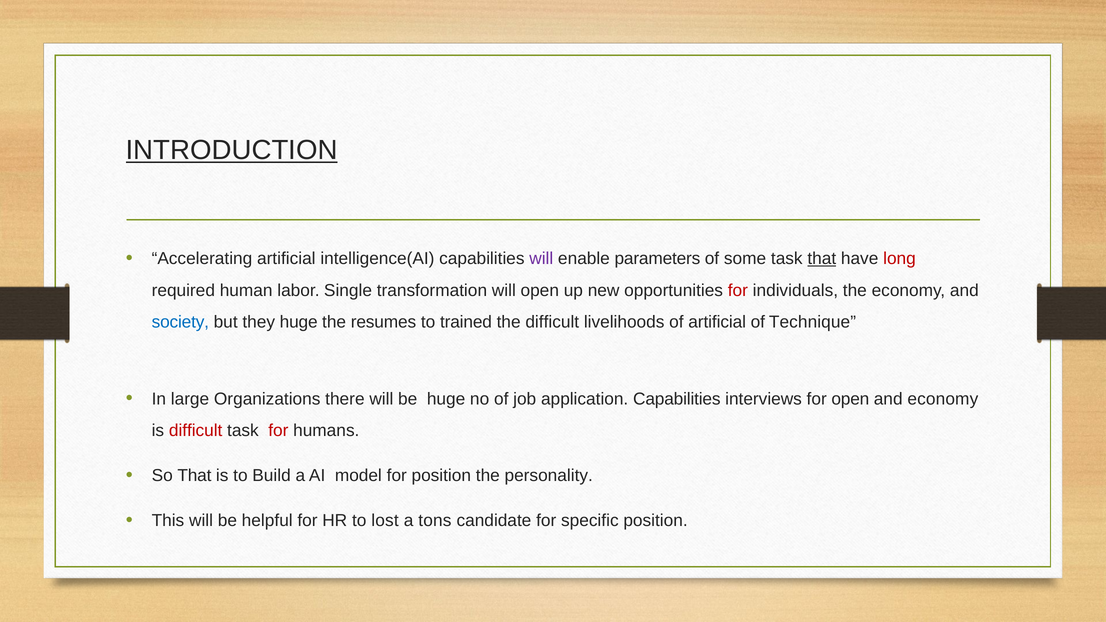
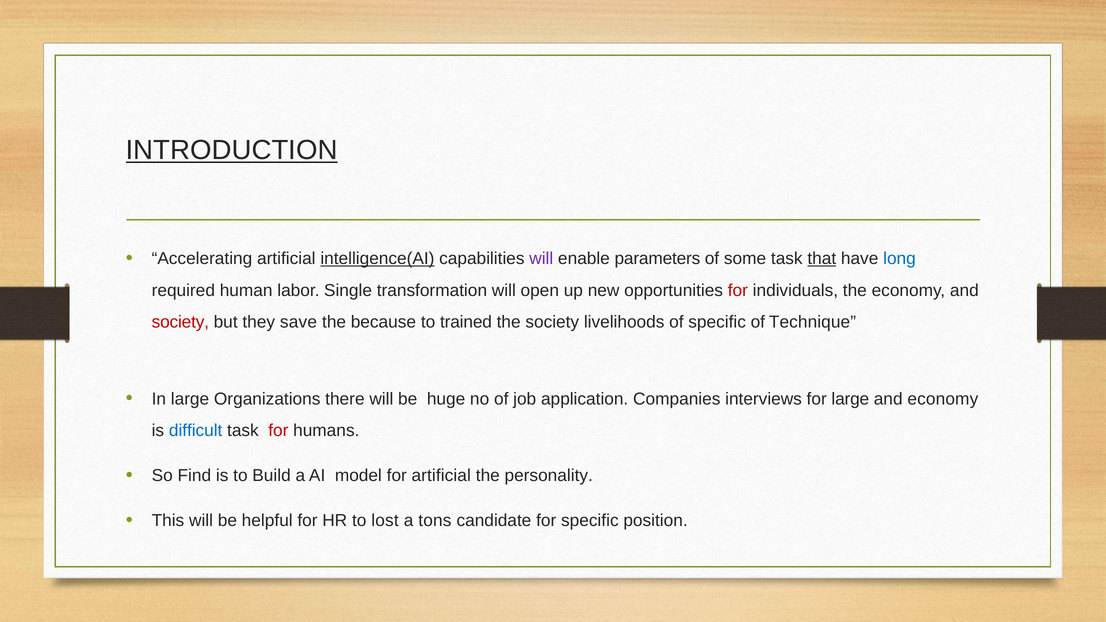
intelligence(AI underline: none -> present
long colour: red -> blue
society at (180, 322) colour: blue -> red
they huge: huge -> save
resumes: resumes -> because
the difficult: difficult -> society
of artificial: artificial -> specific
application Capabilities: Capabilities -> Companies
for open: open -> large
difficult at (196, 431) colour: red -> blue
So That: That -> Find
for position: position -> artificial
